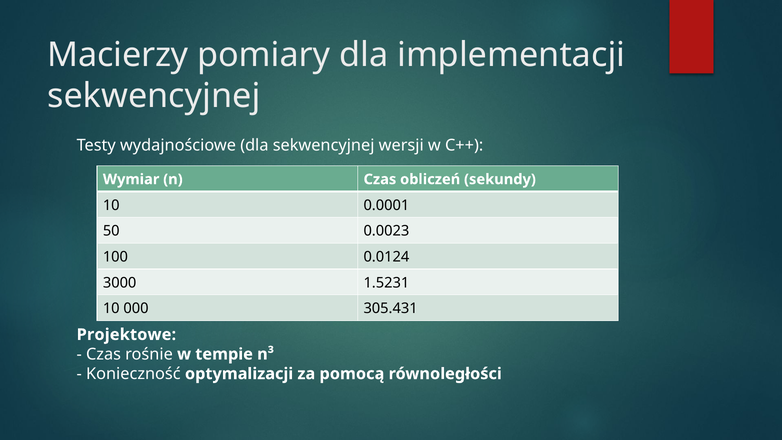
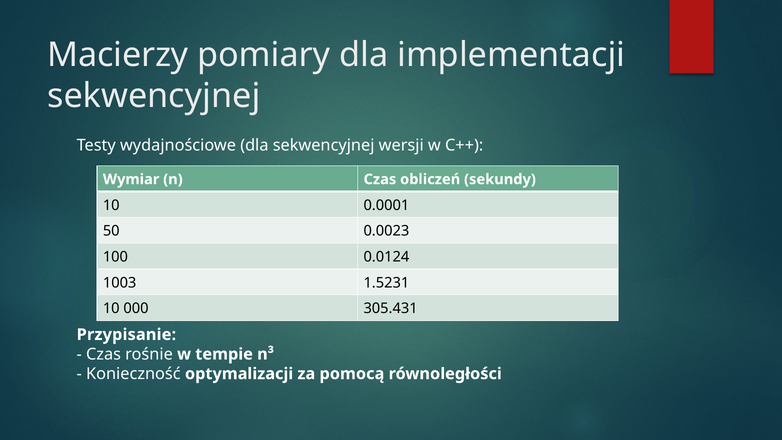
3000: 3000 -> 1003
Projektowe: Projektowe -> Przypisanie
